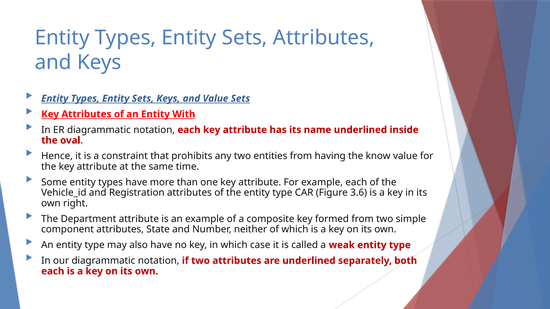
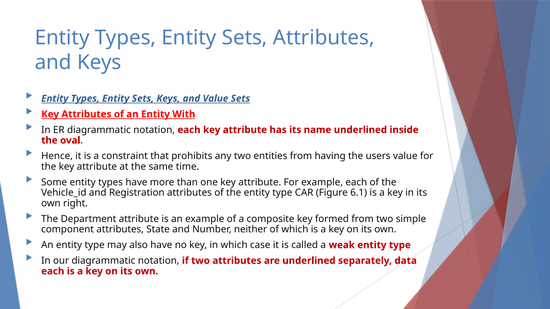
know: know -> users
3.6: 3.6 -> 6.1
both: both -> data
